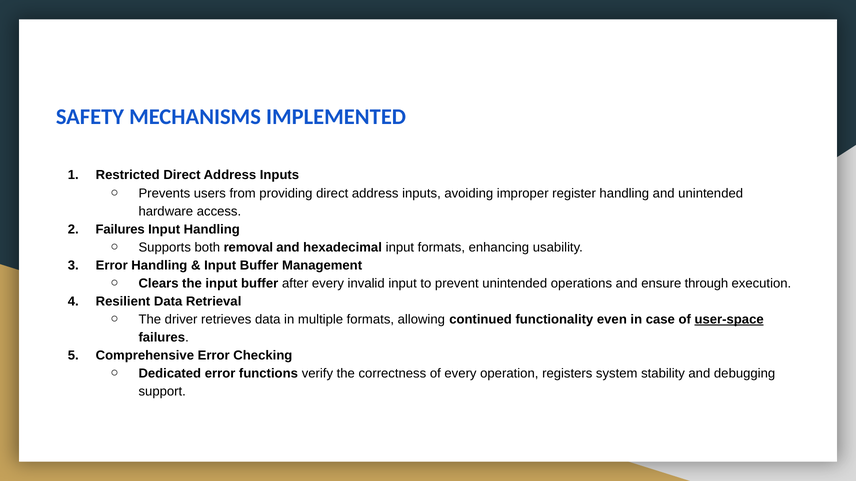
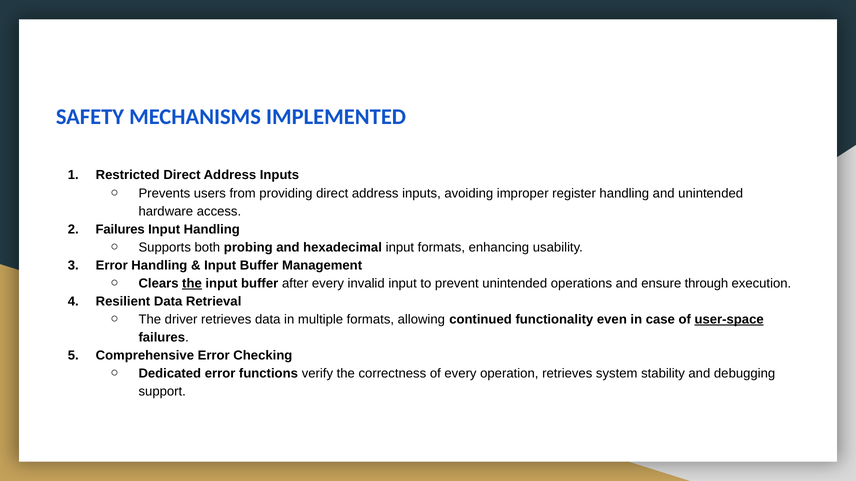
removal: removal -> probing
the at (192, 284) underline: none -> present
operation registers: registers -> retrieves
